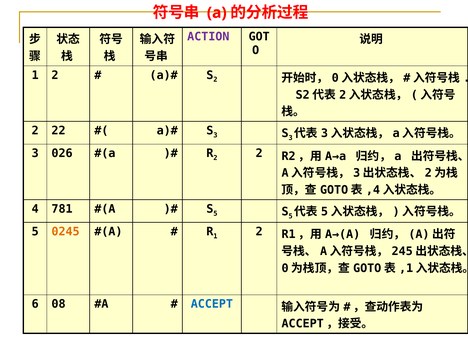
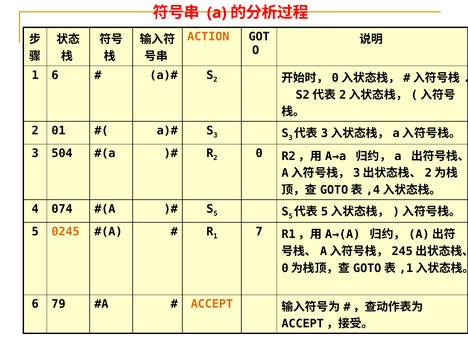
ACTION colour: purple -> orange
2 at (55, 75): 2 -> 6
22: 22 -> 01
026: 026 -> 504
2 2: 2 -> 0
781: 781 -> 074
2 at (259, 232): 2 -> 7
08: 08 -> 79
ACCEPT colour: blue -> orange
